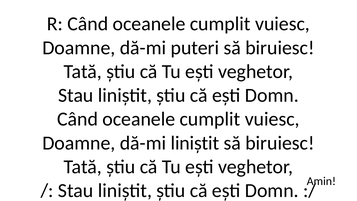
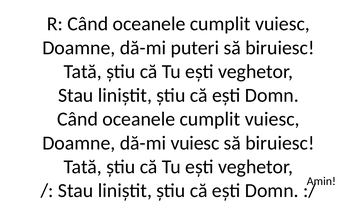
dă-mi liniștit: liniștit -> vuiesc
